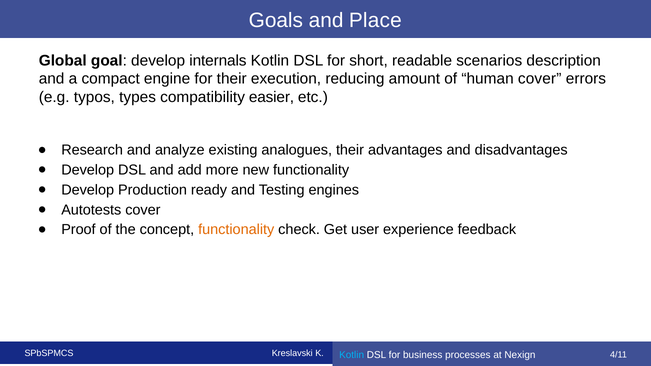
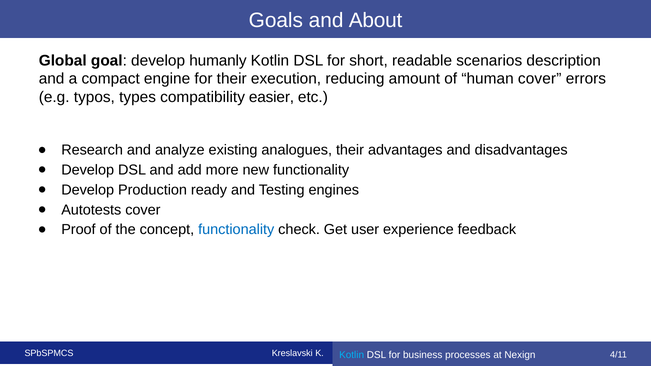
Place: Place -> About
internals: internals -> humanly
functionality at (236, 230) colour: orange -> blue
